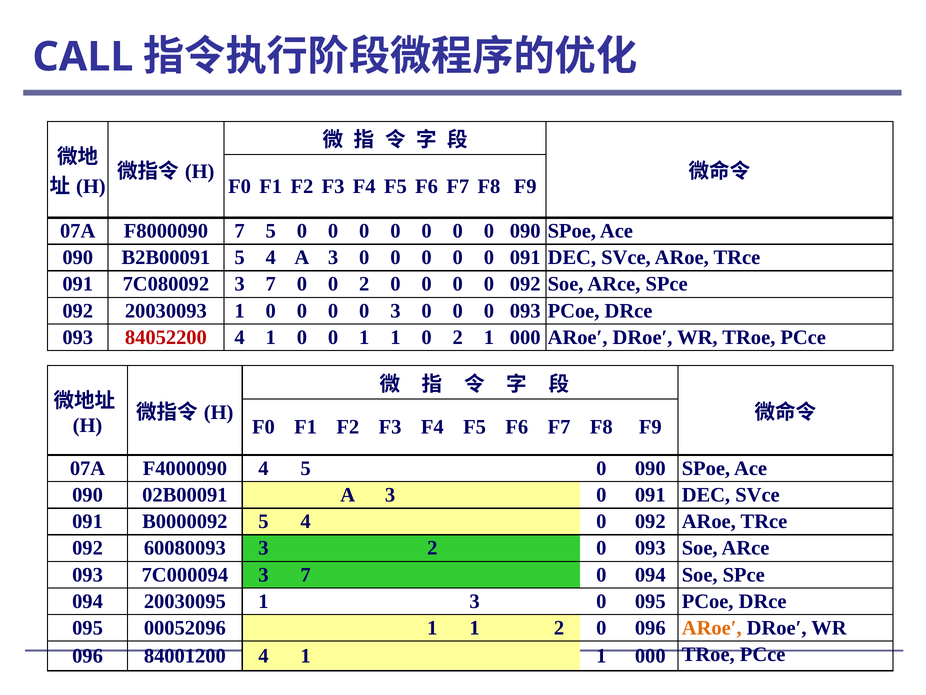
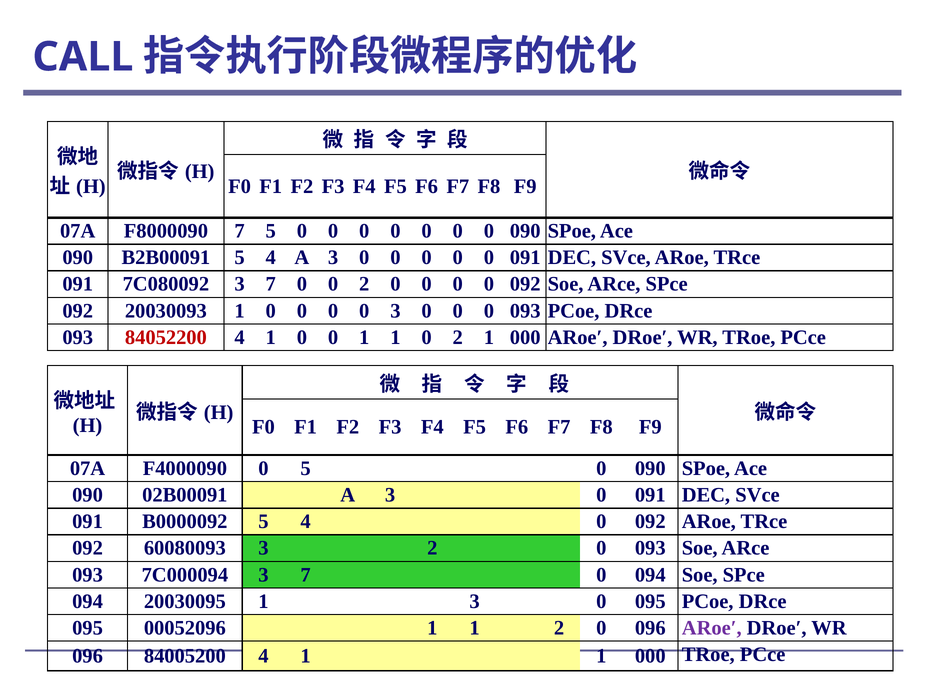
F4000090 4: 4 -> 0
ARoe′ at (712, 627) colour: orange -> purple
84001200: 84001200 -> 84005200
